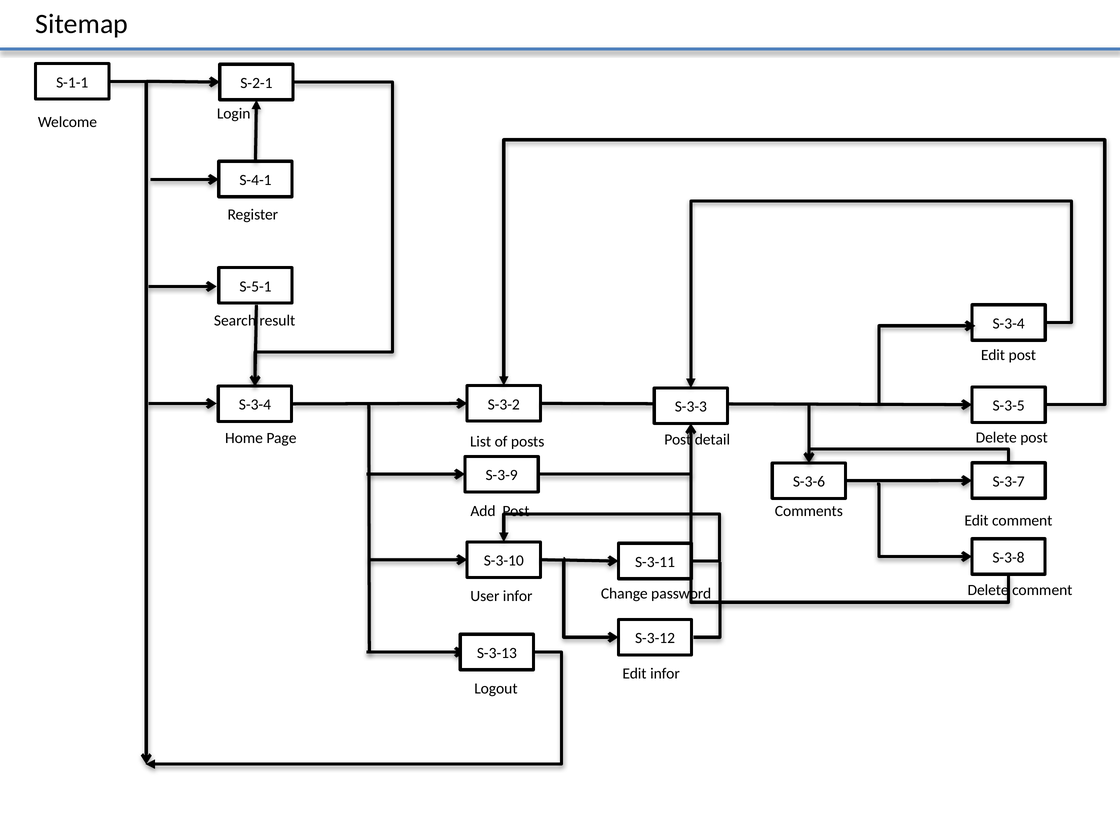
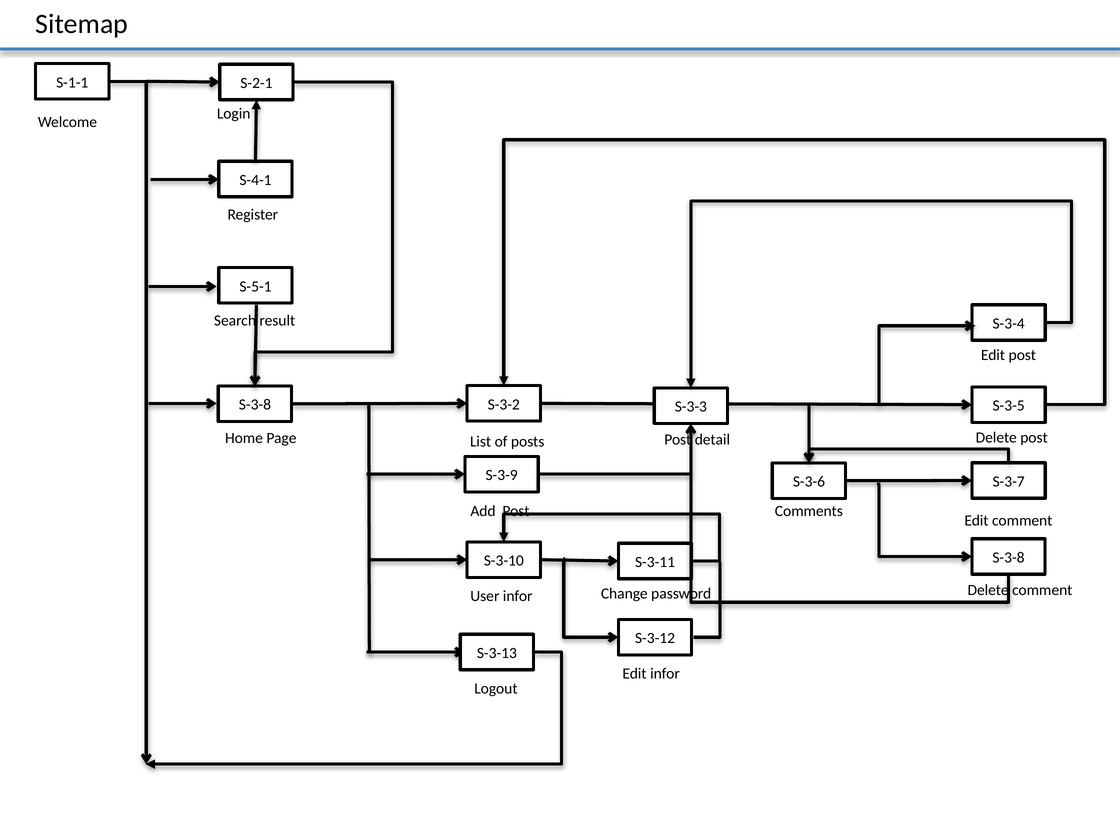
S-3-4 at (255, 405): S-3-4 -> S-3-8
